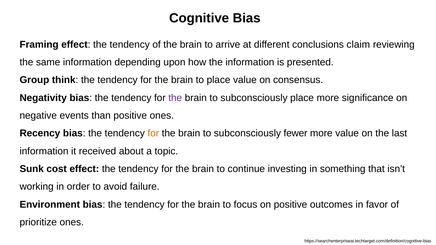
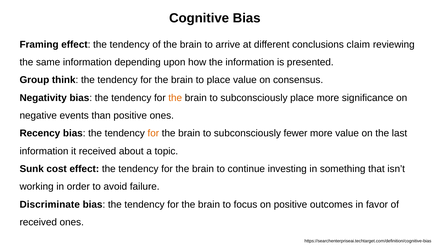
the at (175, 98) colour: purple -> orange
Environment: Environment -> Discriminate
prioritize at (38, 223): prioritize -> received
